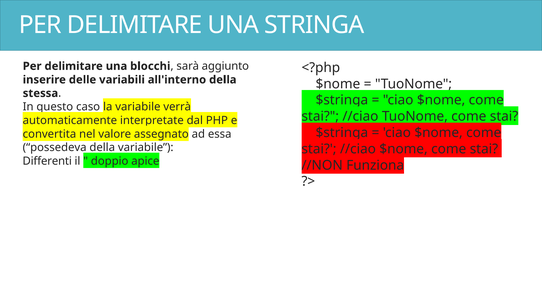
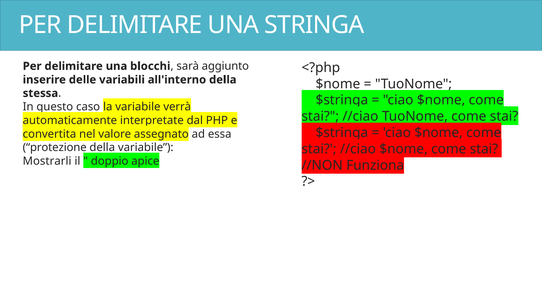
possedeva: possedeva -> protezione
Differenti: Differenti -> Mostrarli
